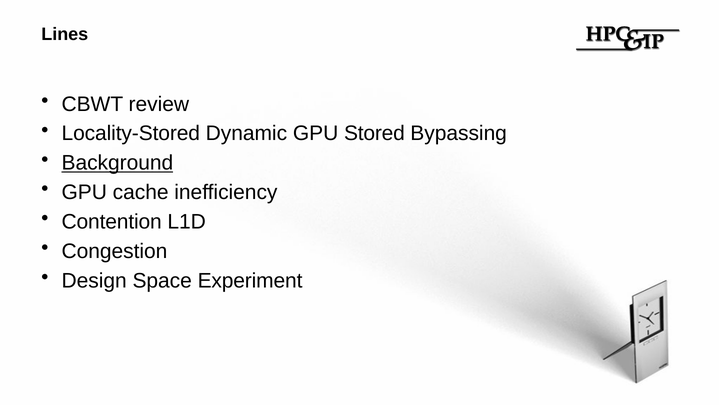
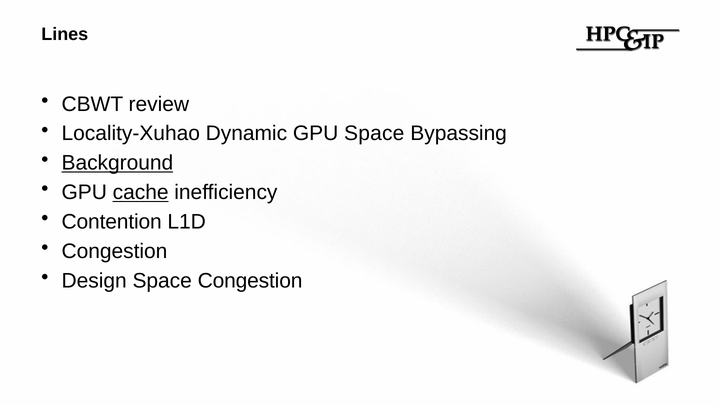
Locality-Stored: Locality-Stored -> Locality-Xuhao
GPU Stored: Stored -> Space
cache underline: none -> present
Space Experiment: Experiment -> Congestion
